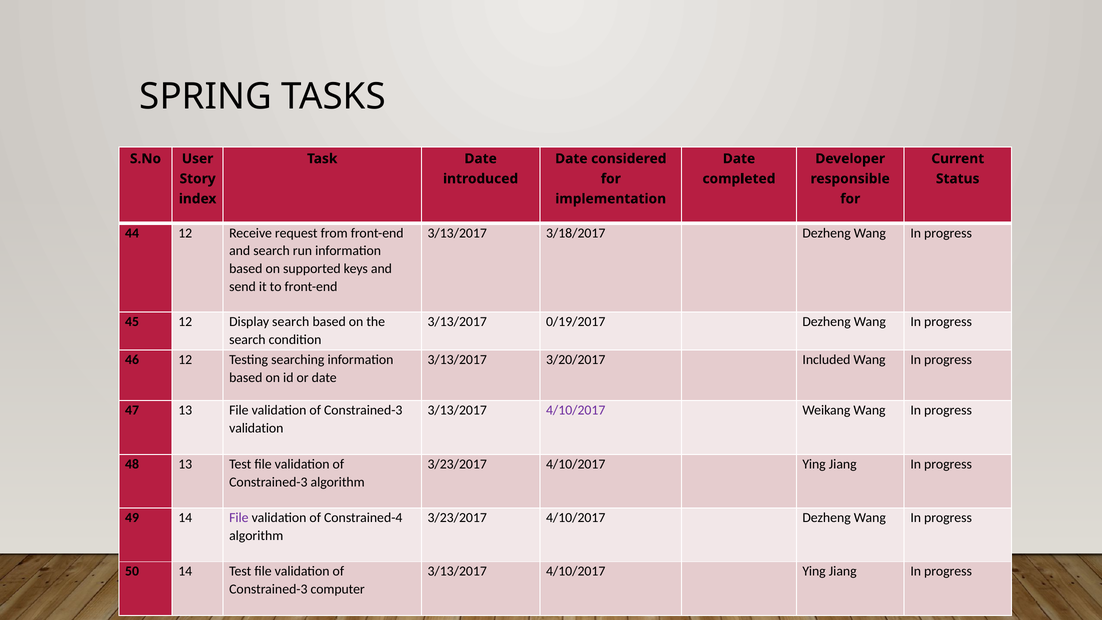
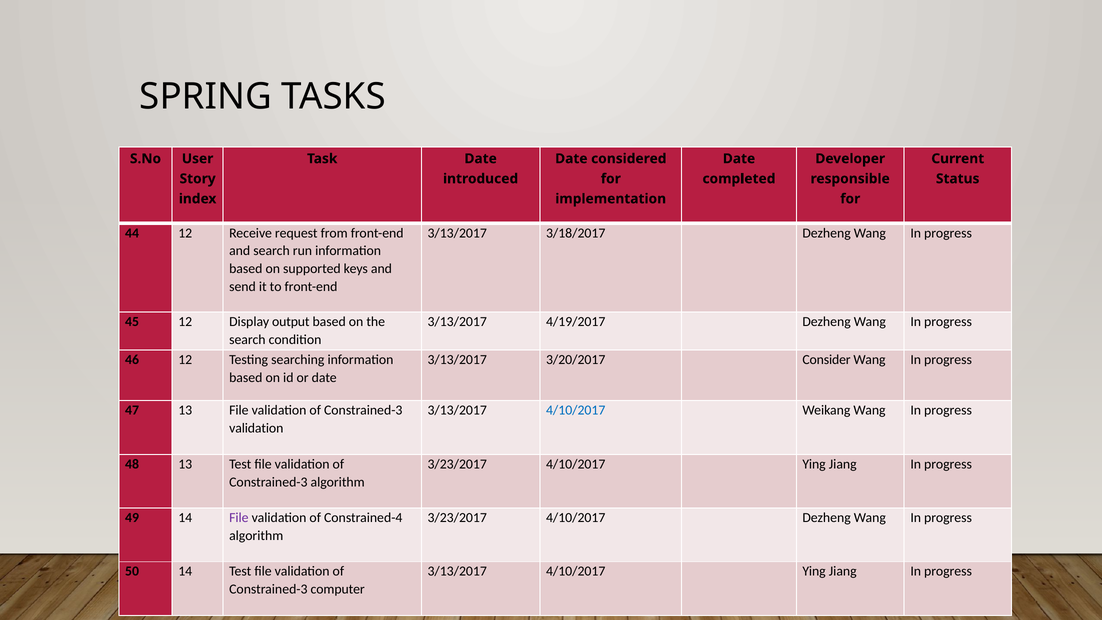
Display search: search -> output
0/19/2017: 0/19/2017 -> 4/19/2017
Included: Included -> Consider
4/10/2017 at (576, 410) colour: purple -> blue
